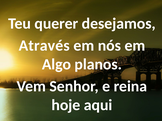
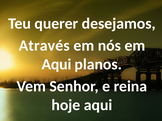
Algo at (56, 65): Algo -> Aqui
